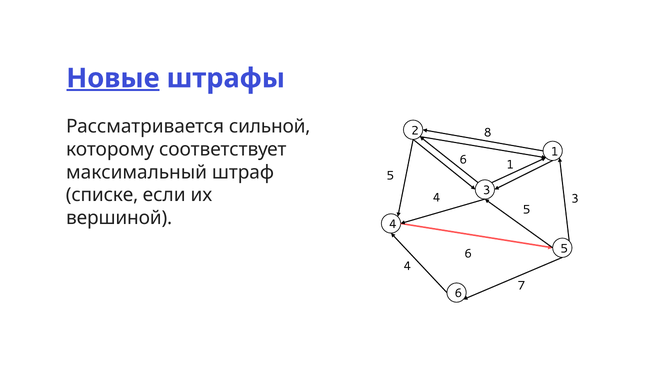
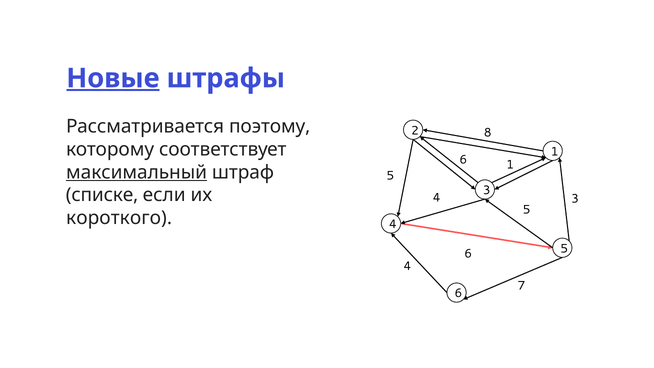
сильной: сильной -> поэтому
максимальный underline: none -> present
вершиной: вершиной -> короткого
